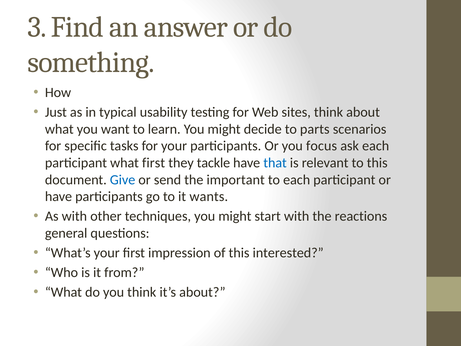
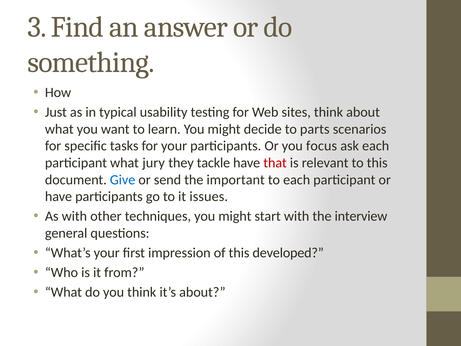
what first: first -> jury
that colour: blue -> red
wants: wants -> issues
reactions: reactions -> interview
interested: interested -> developed
